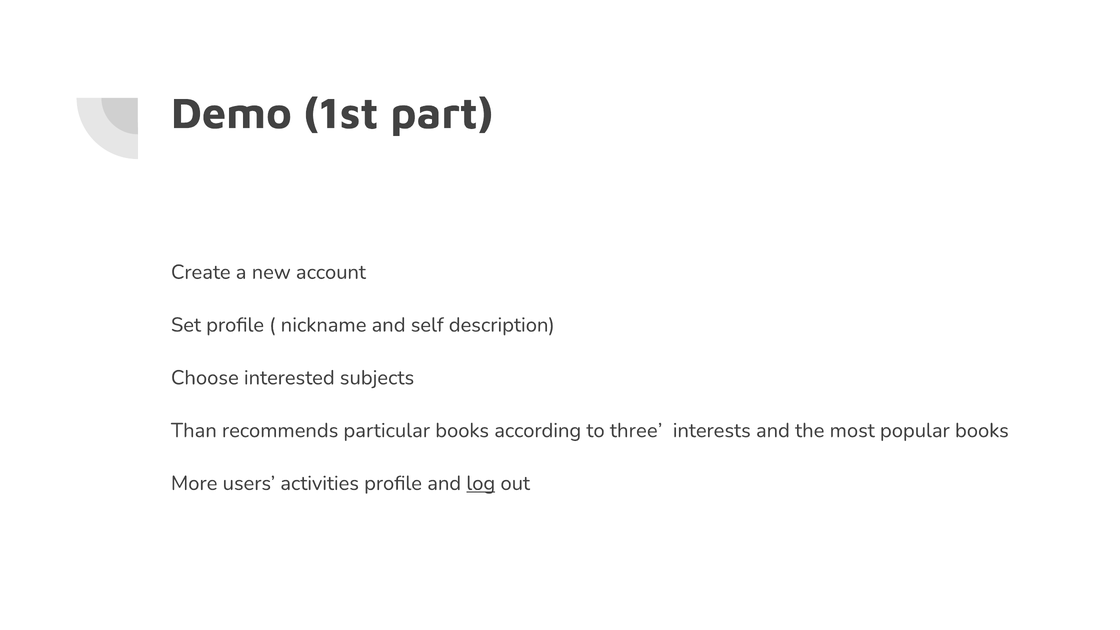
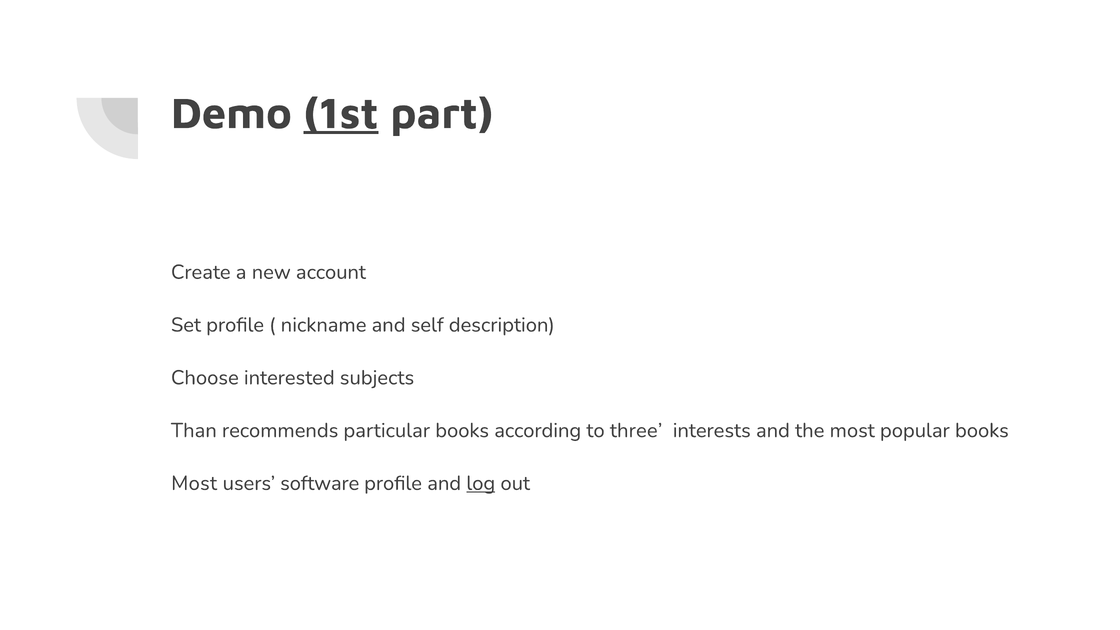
1st underline: none -> present
More at (194, 483): More -> Most
activities: activities -> software
